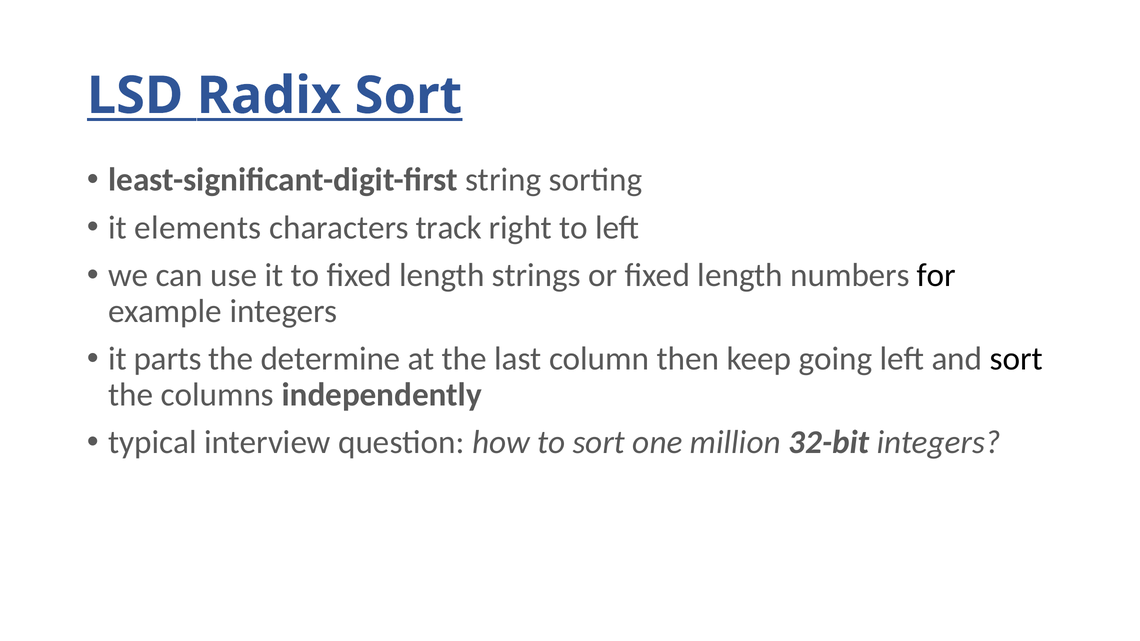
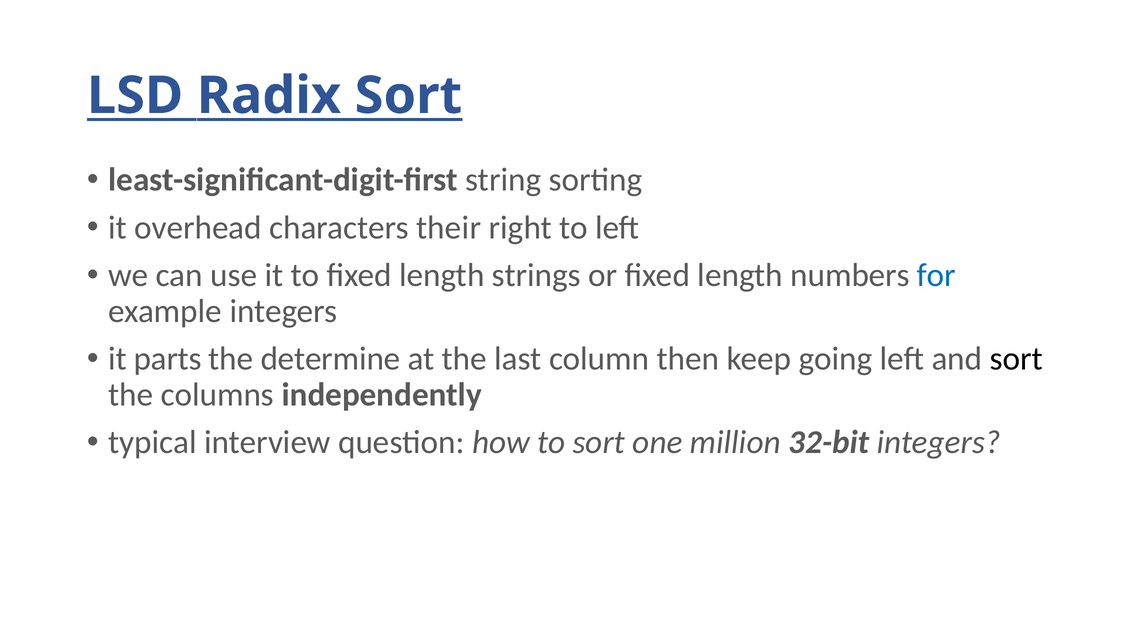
elements: elements -> overhead
track: track -> their
for colour: black -> blue
